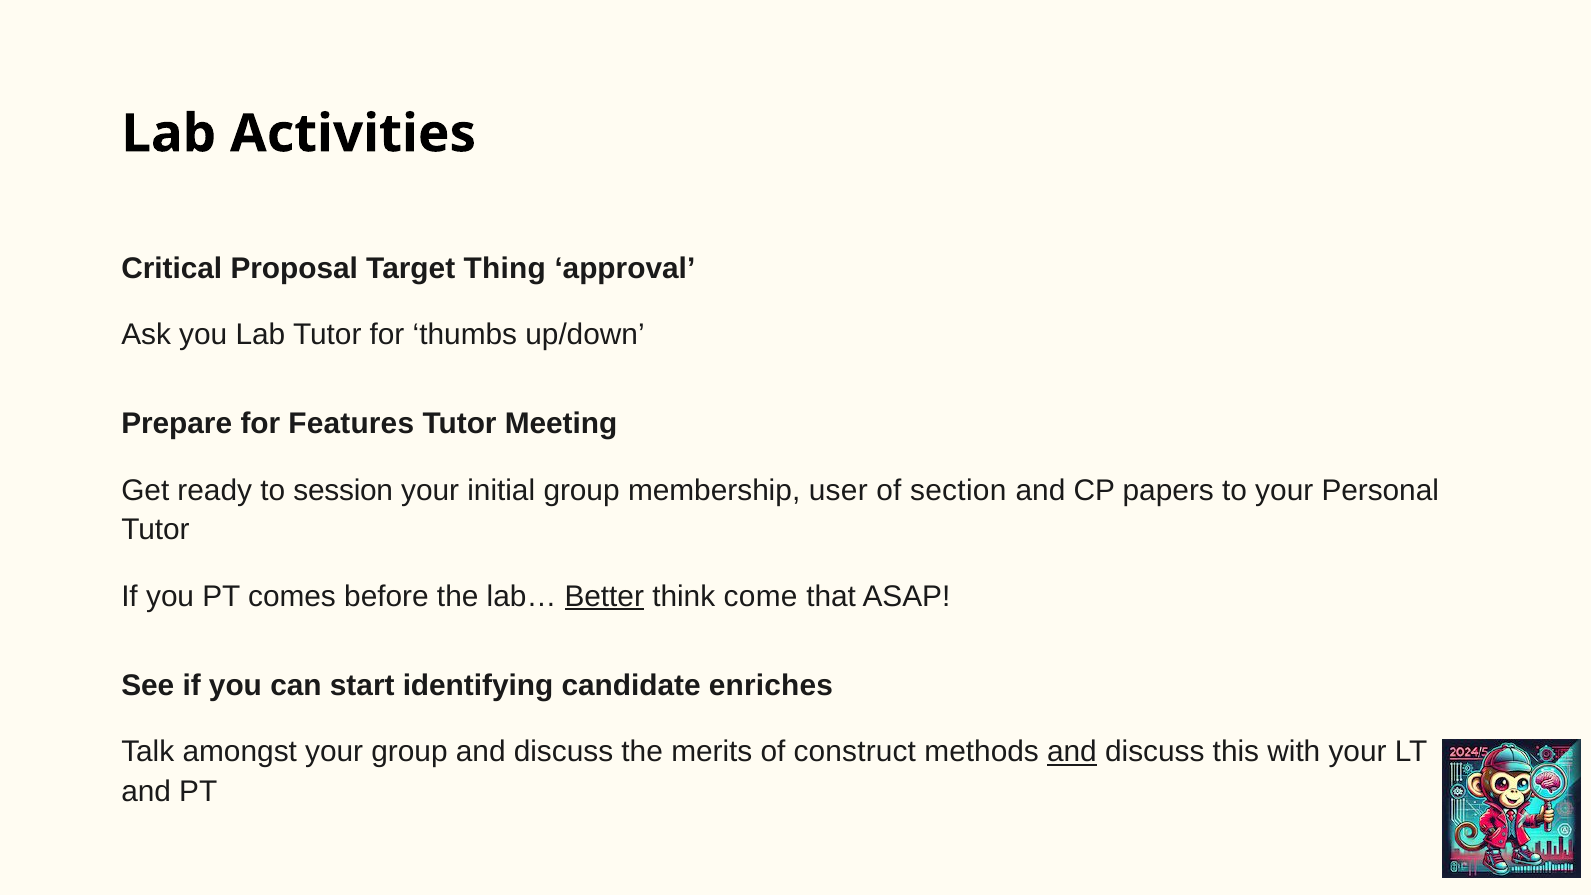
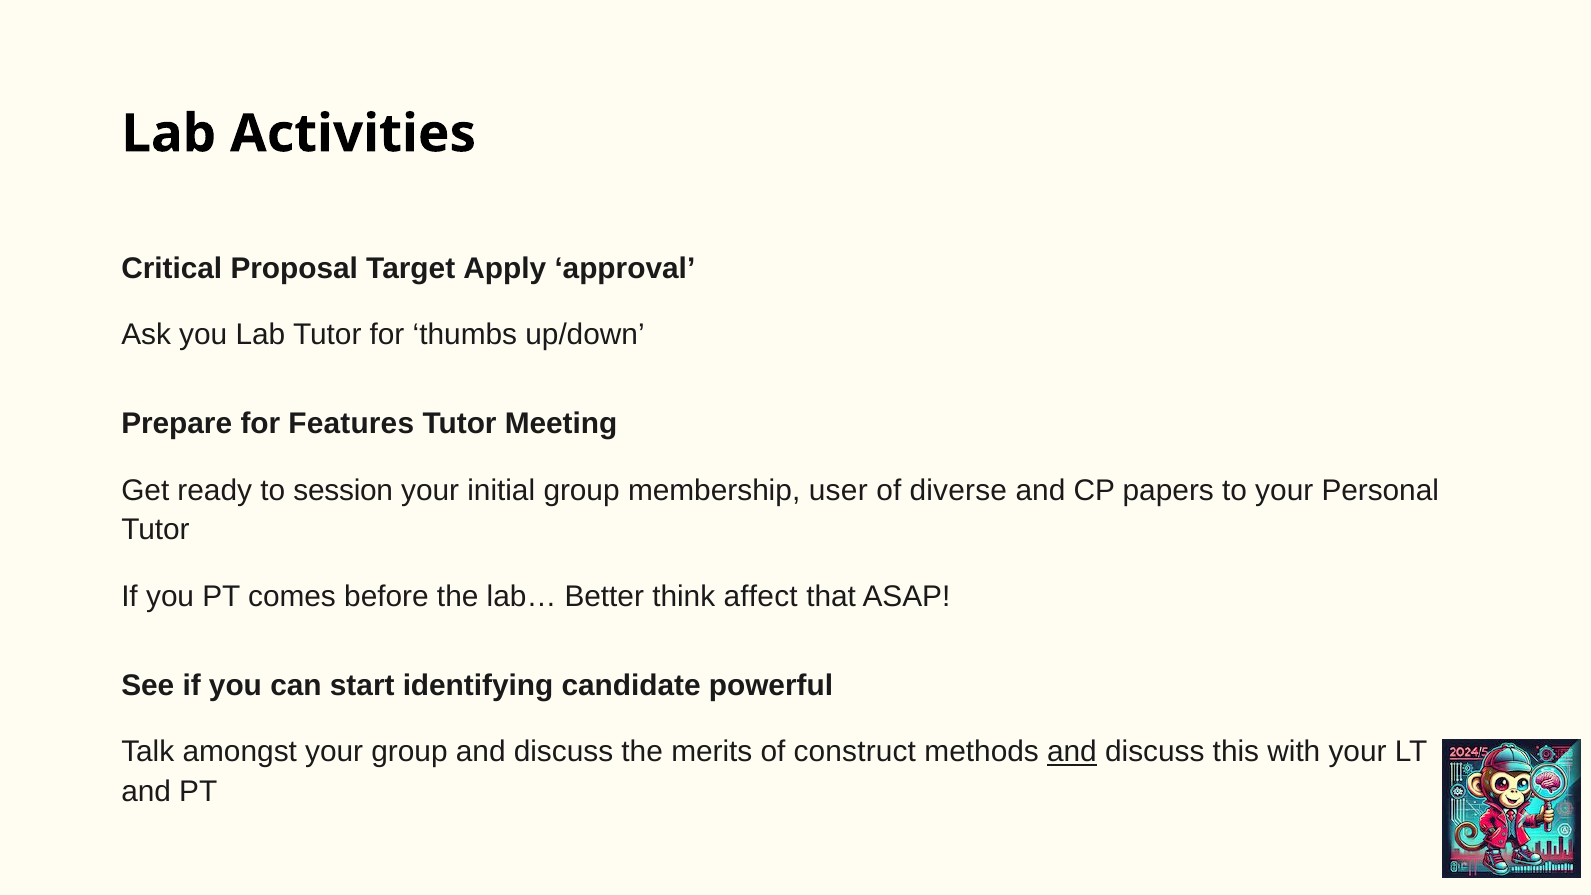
Thing: Thing -> Apply
section: section -> diverse
Better underline: present -> none
come: come -> affect
enriches: enriches -> powerful
